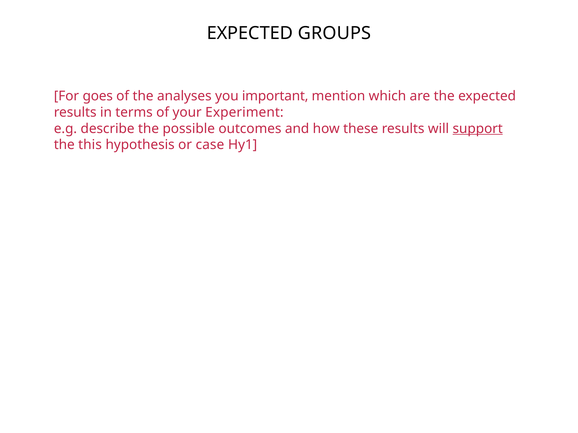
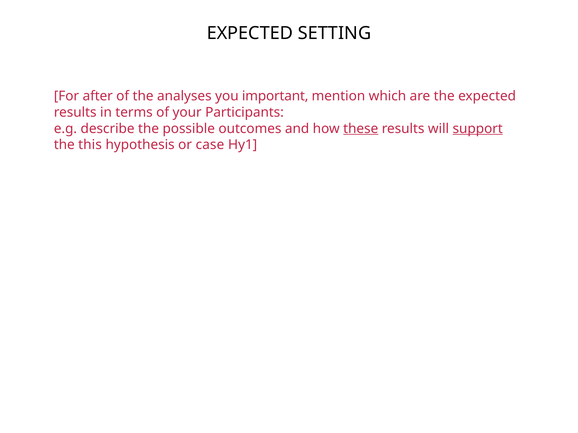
GROUPS: GROUPS -> SETTING
goes: goes -> after
Experiment: Experiment -> Participants
these underline: none -> present
